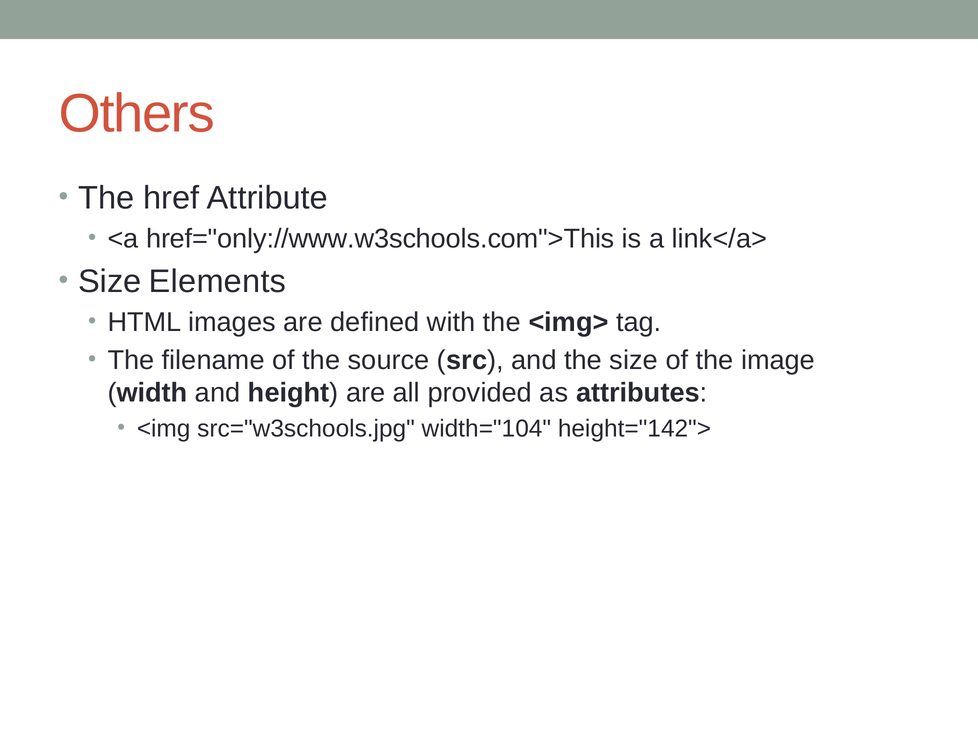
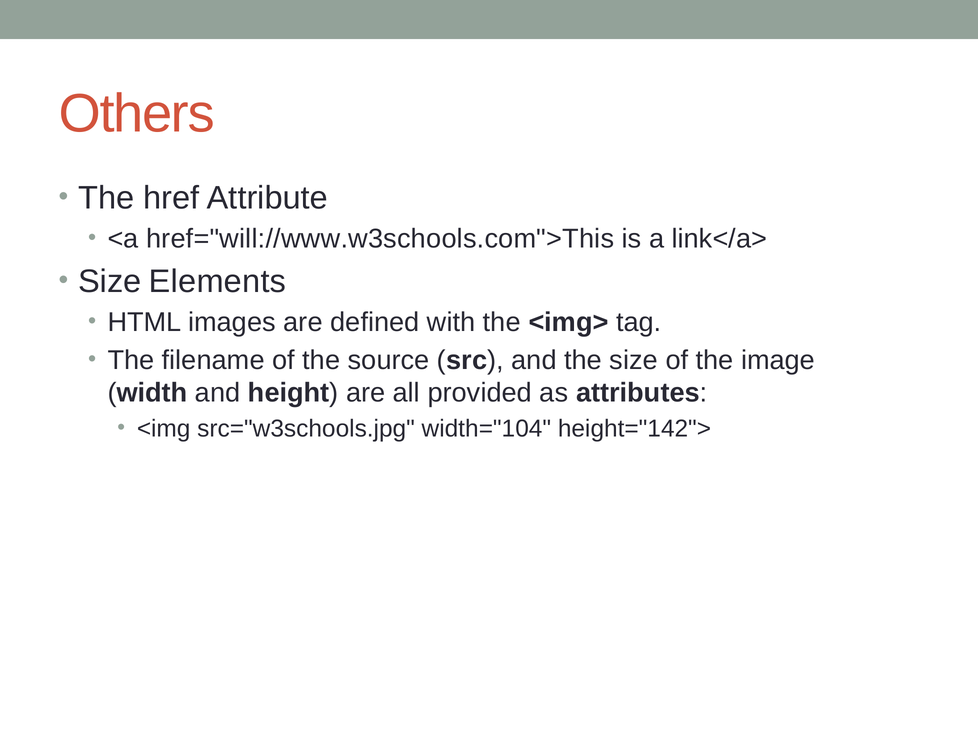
href="only://www.w3schools.com">This: href="only://www.w3schools.com">This -> href="will://www.w3schools.com">This
